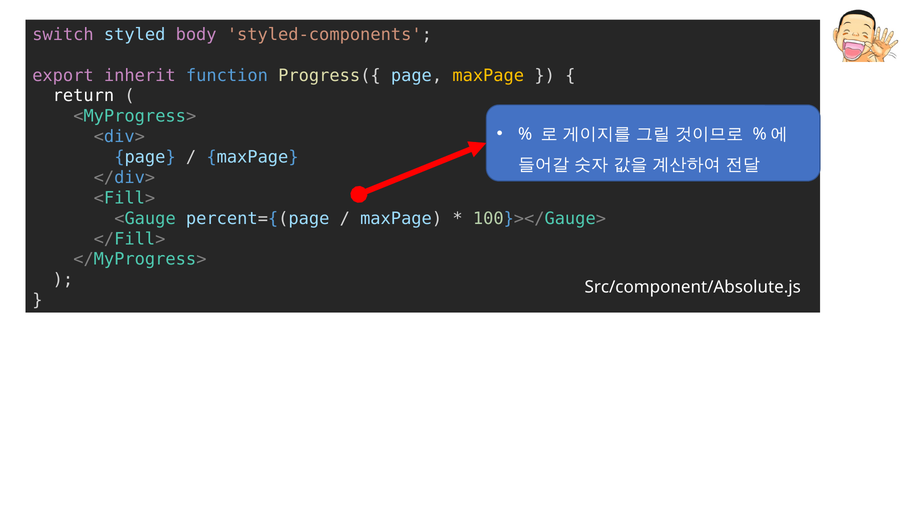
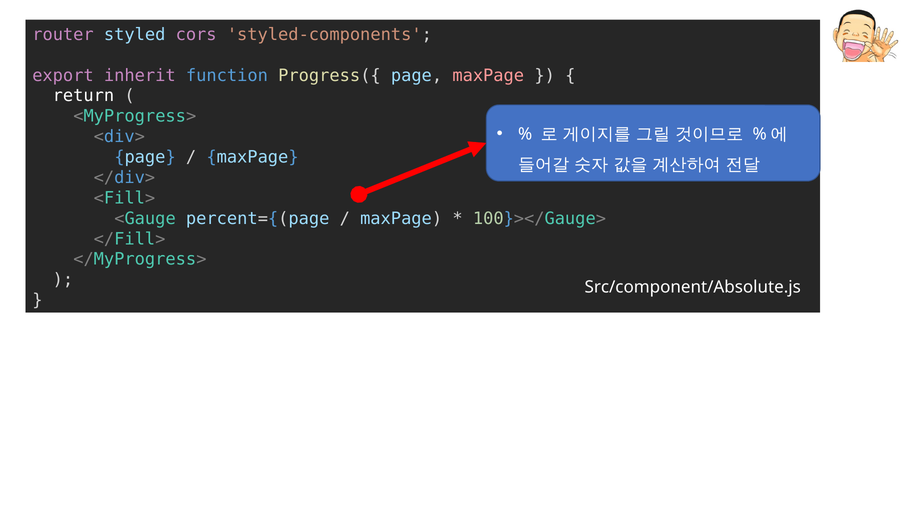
switch: switch -> router
body: body -> cors
maxPage at (488, 75) colour: yellow -> pink
